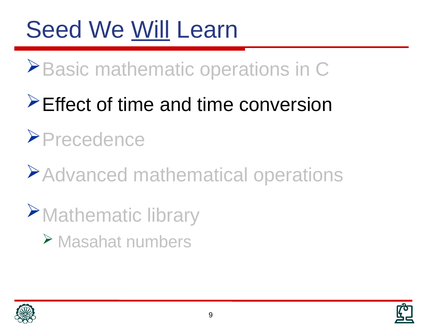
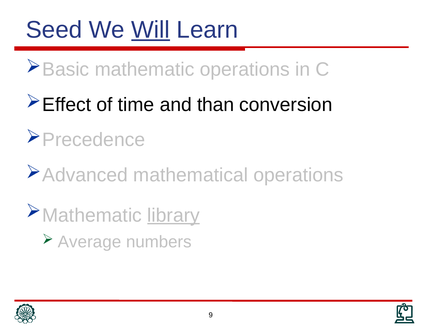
and time: time -> than
library underline: none -> present
Masahat: Masahat -> Average
